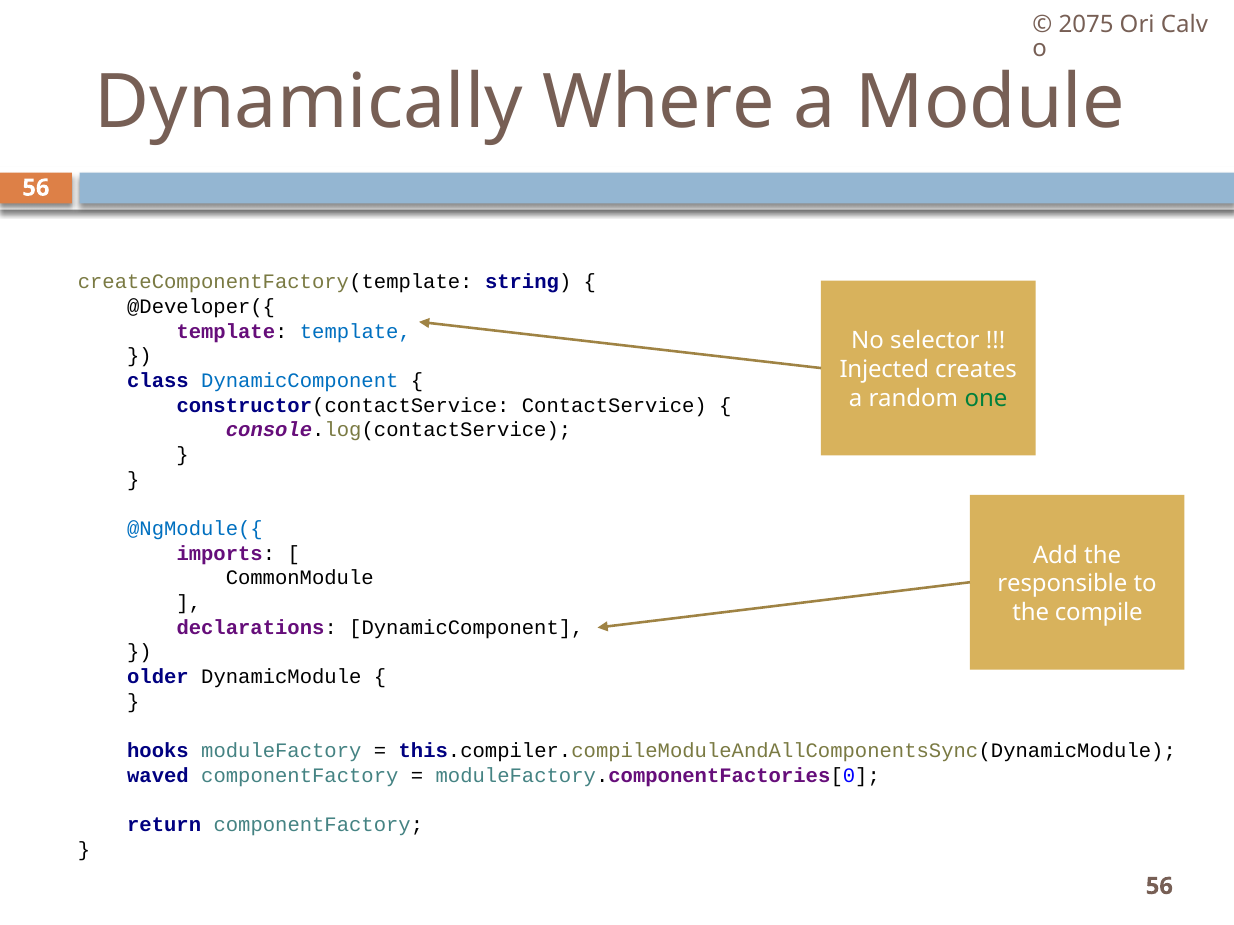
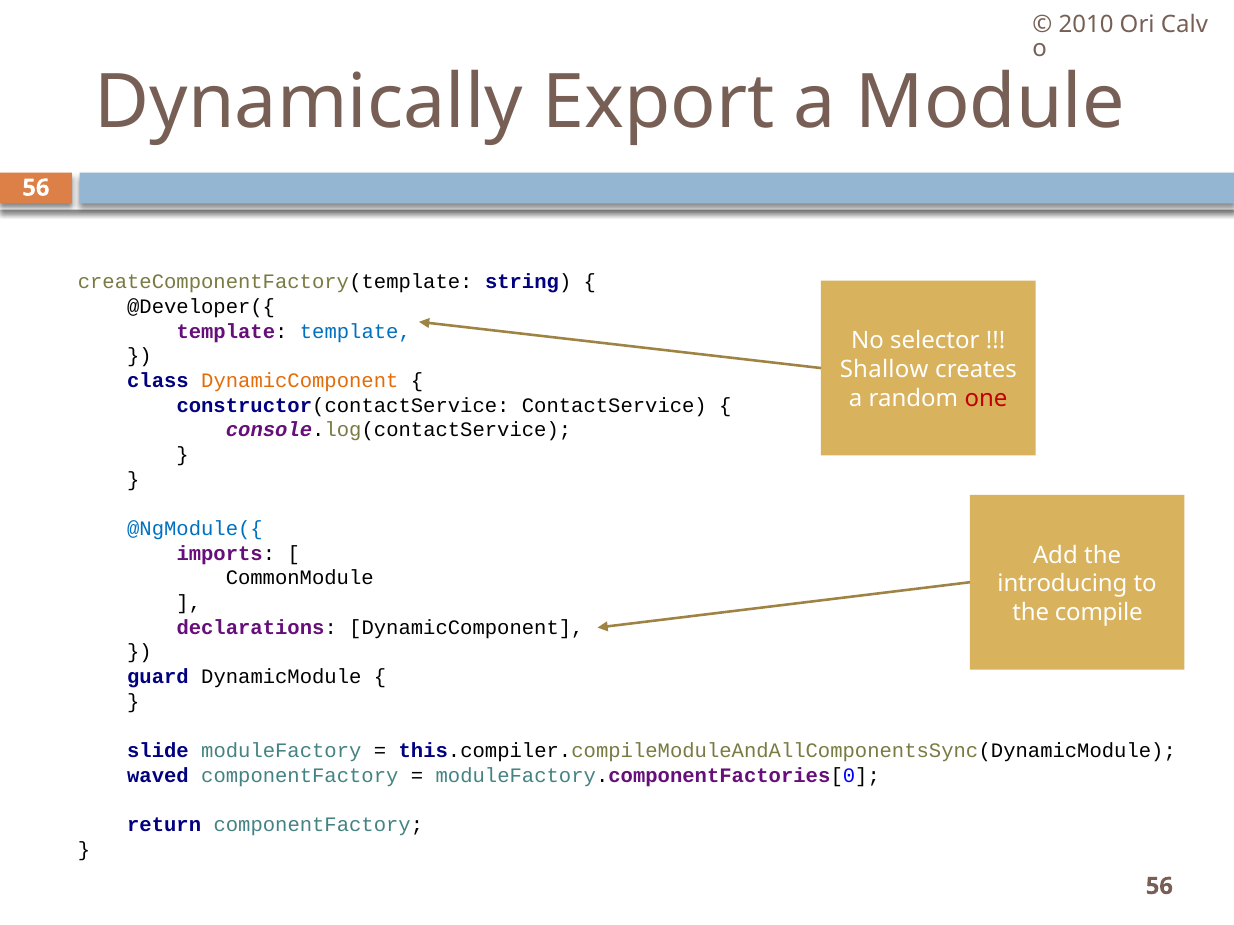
2075: 2075 -> 2010
Where: Where -> Export
Injected: Injected -> Shallow
DynamicComponent at (300, 381) colour: blue -> orange
one colour: green -> red
responsible: responsible -> introducing
older: older -> guard
hooks: hooks -> slide
